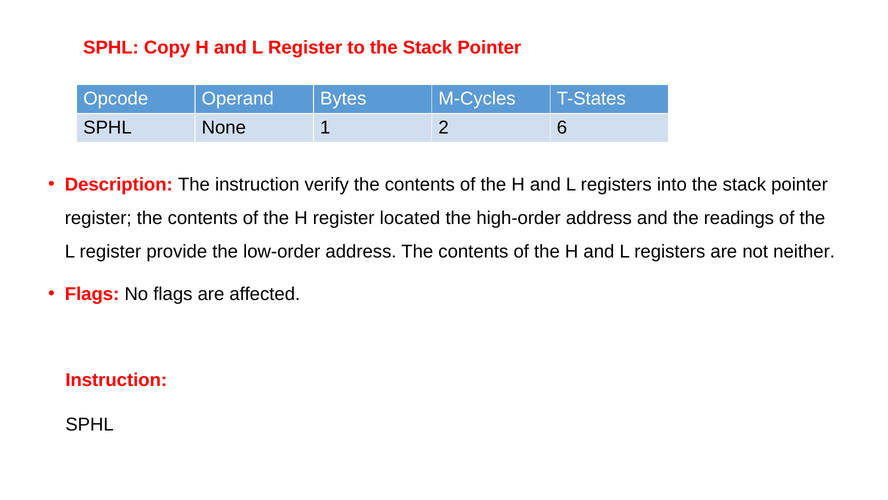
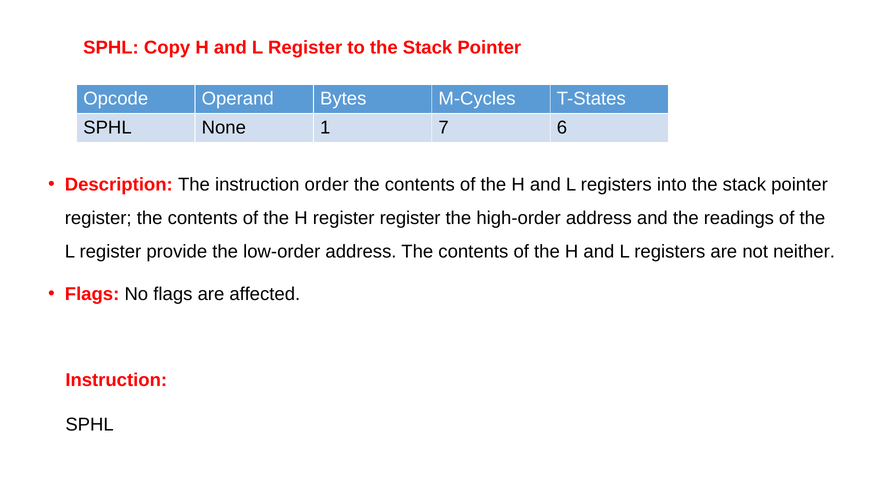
2: 2 -> 7
verify: verify -> order
register located: located -> register
